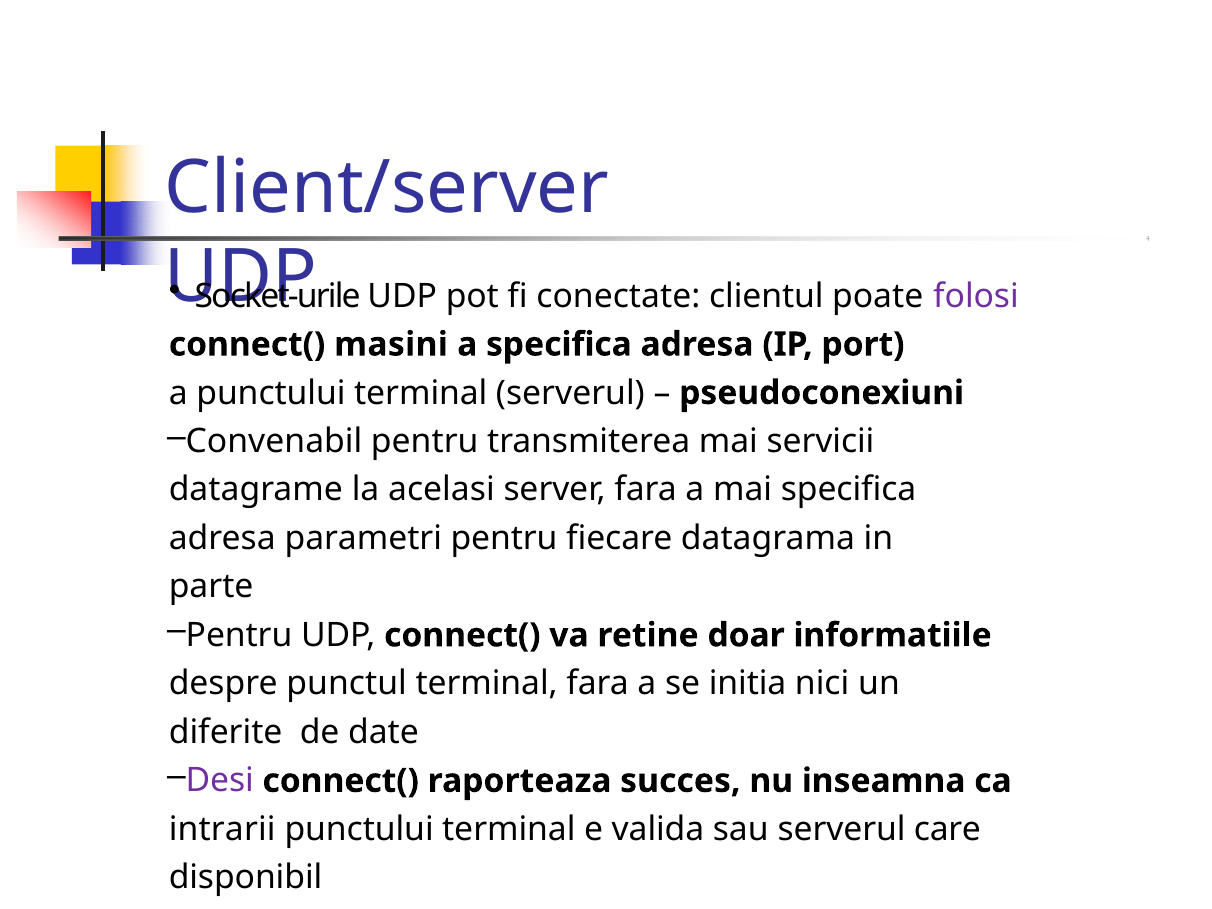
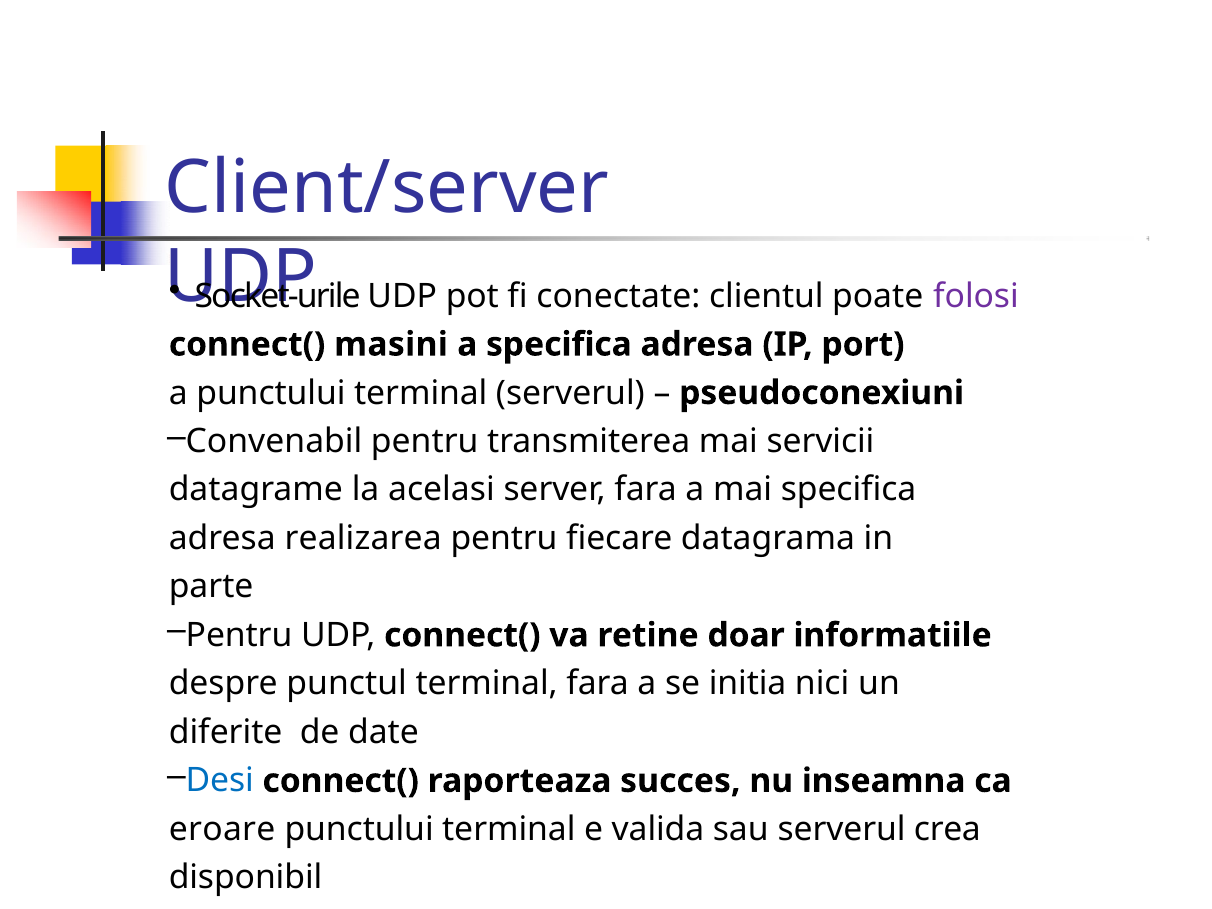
parametri: parametri -> realizarea
Desi colour: purple -> blue
intrarii: intrarii -> eroare
care: care -> crea
